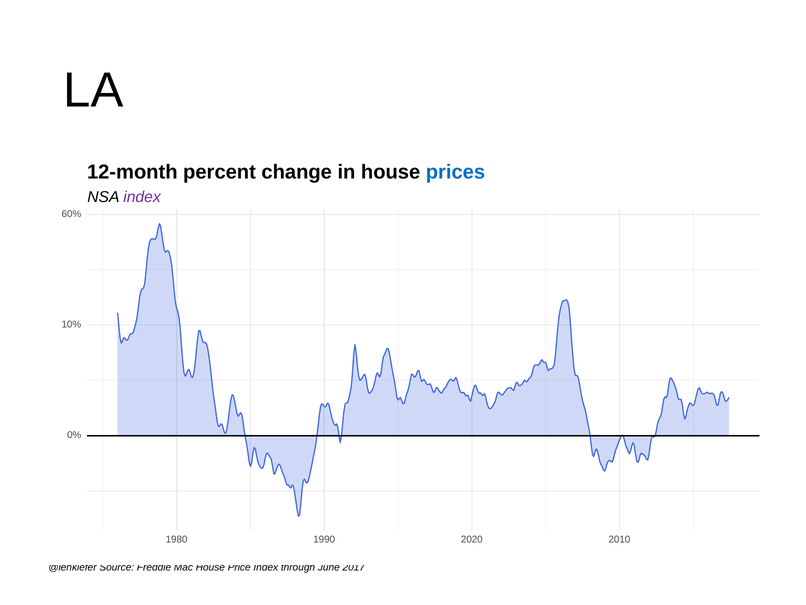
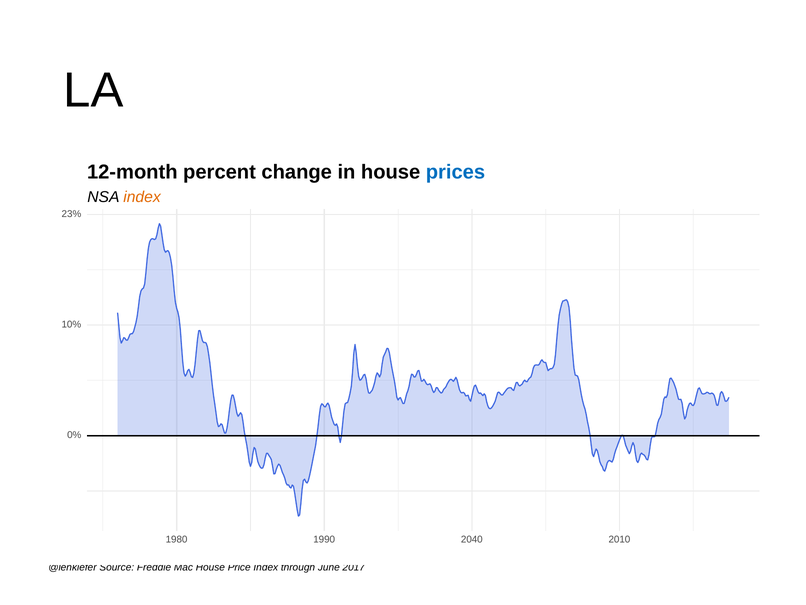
index at (142, 197) colour: purple -> orange
60%: 60% -> 23%
2020: 2020 -> 2040
